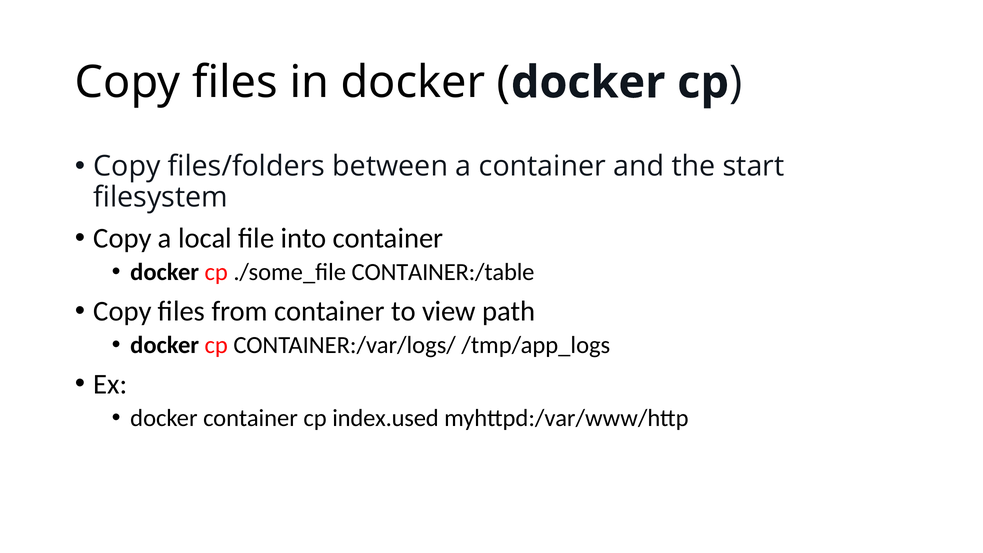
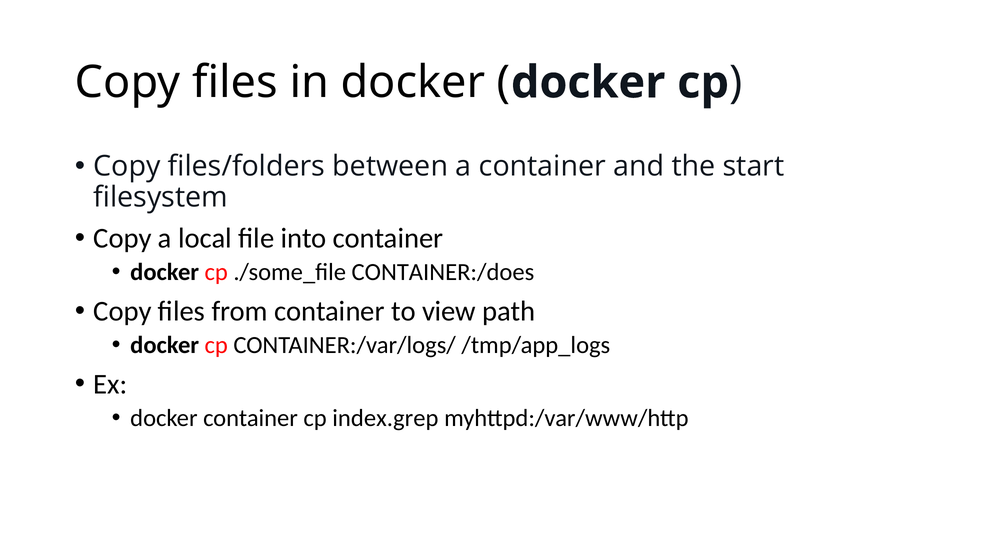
CONTAINER:/table: CONTAINER:/table -> CONTAINER:/does
index.used: index.used -> index.grep
